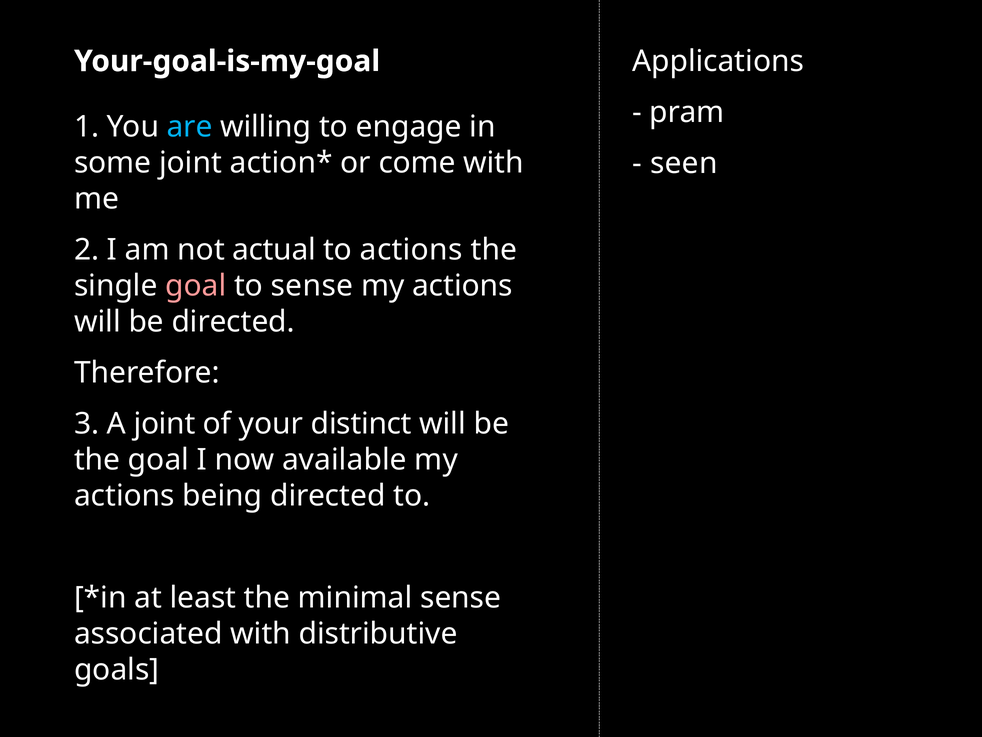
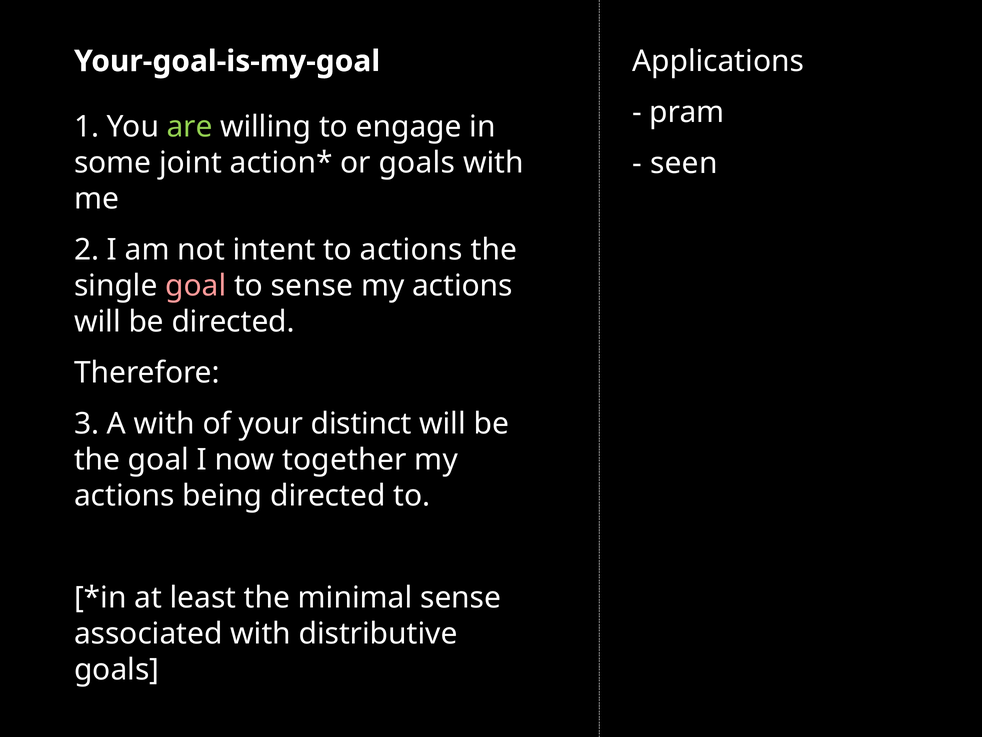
are colour: light blue -> light green
or come: come -> goals
actual: actual -> intent
A joint: joint -> with
available: available -> together
